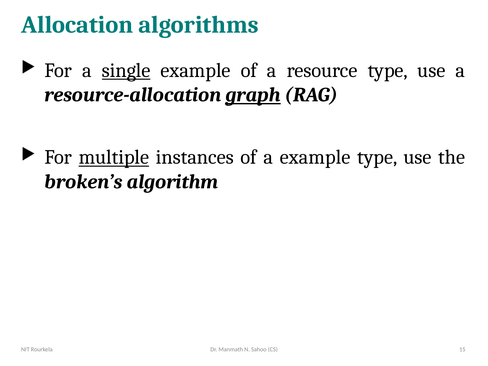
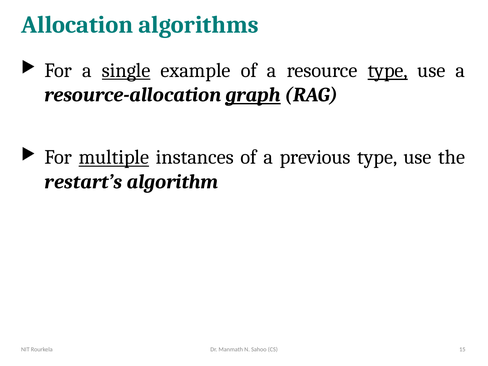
type at (388, 71) underline: none -> present
a example: example -> previous
broken’s: broken’s -> restart’s
